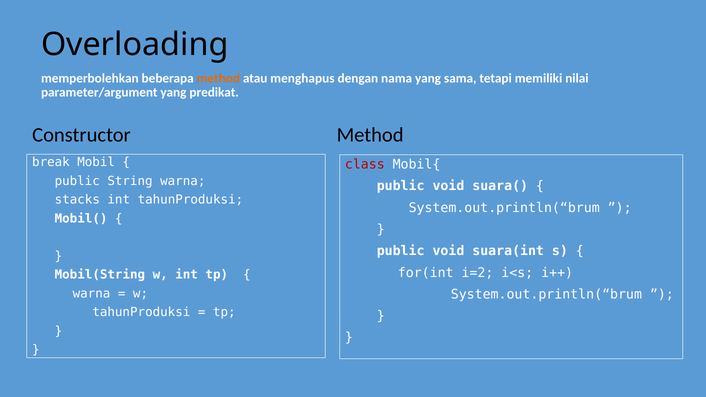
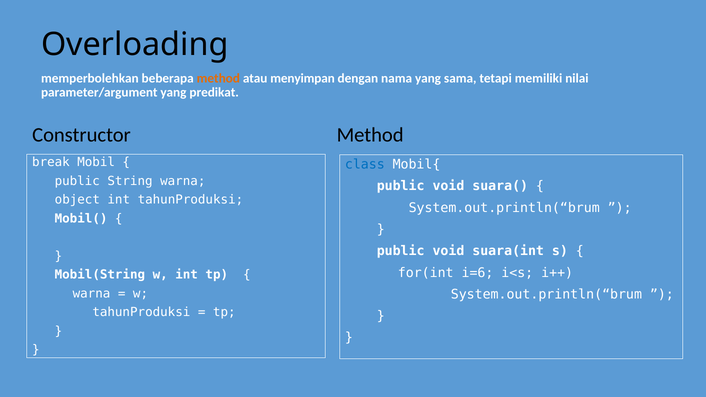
menghapus: menghapus -> menyimpan
class colour: red -> blue
stacks: stacks -> object
i=2: i=2 -> i=6
